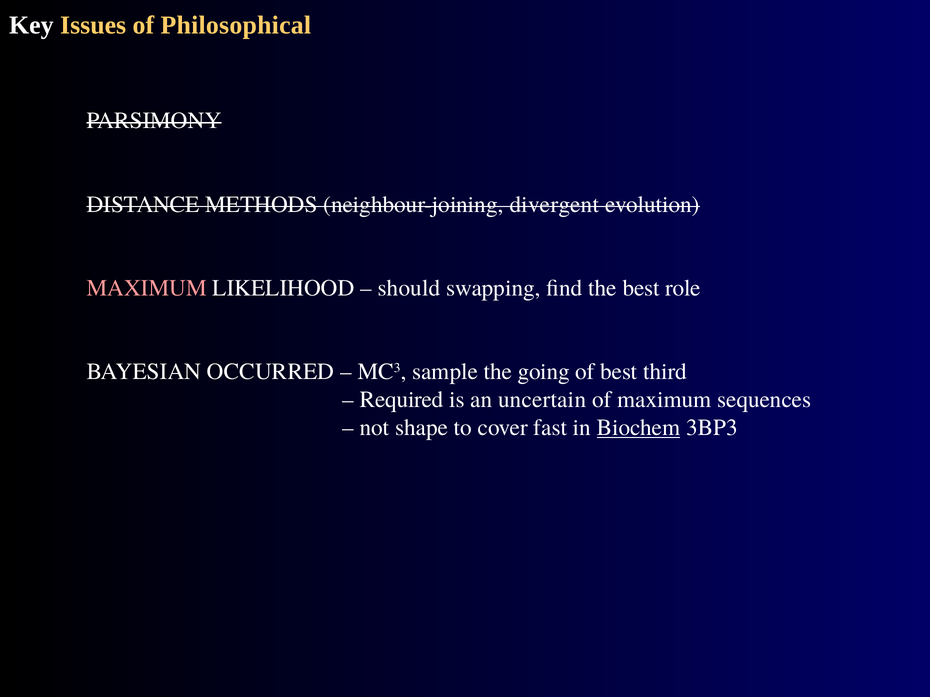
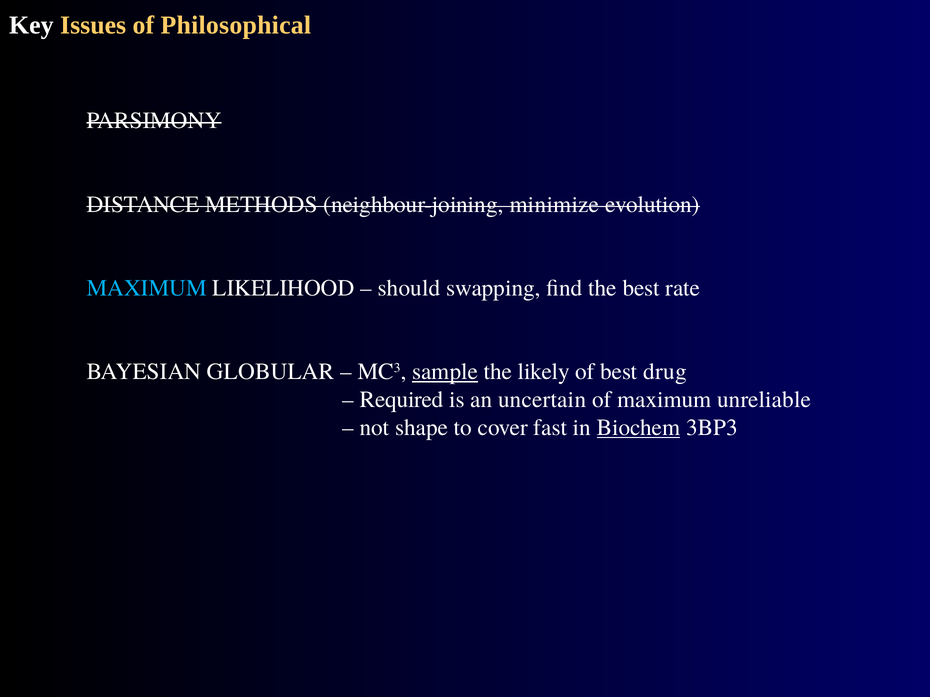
divergent: divergent -> minimize
MAXIMUM at (147, 288) colour: pink -> light blue
role: role -> rate
OCCURRED: OCCURRED -> GLOBULAR
sample underline: none -> present
going: going -> likely
third: third -> drug
sequences: sequences -> unreliable
